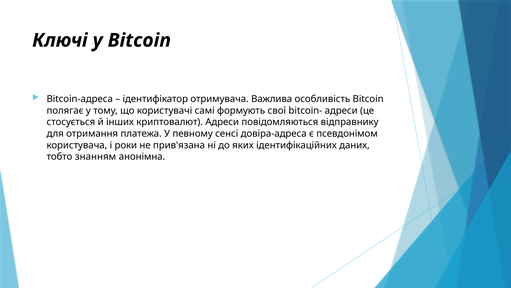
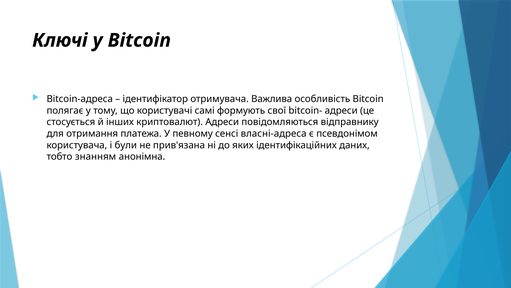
довіра-адреса: довіра-адреса -> власні-адреса
роки: роки -> були
